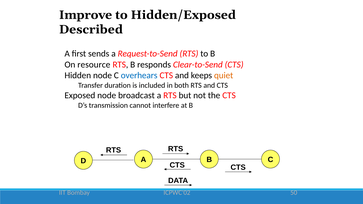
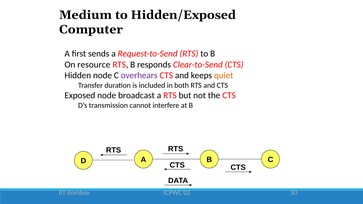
Improve: Improve -> Medium
Described: Described -> Computer
overhears colour: blue -> purple
